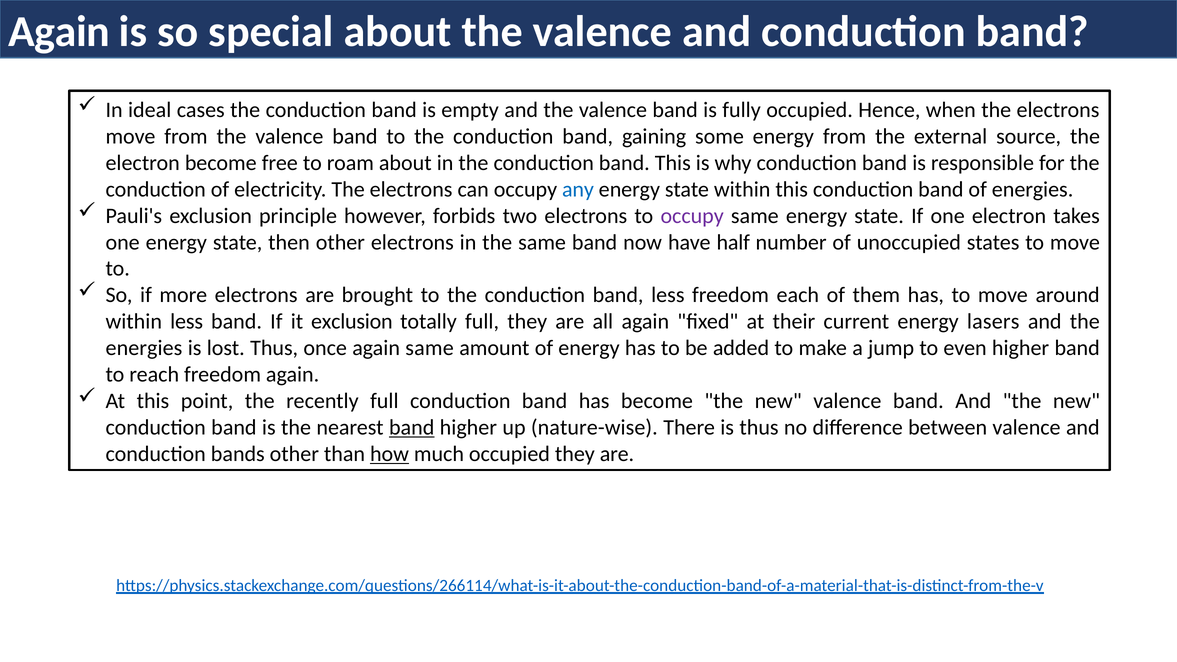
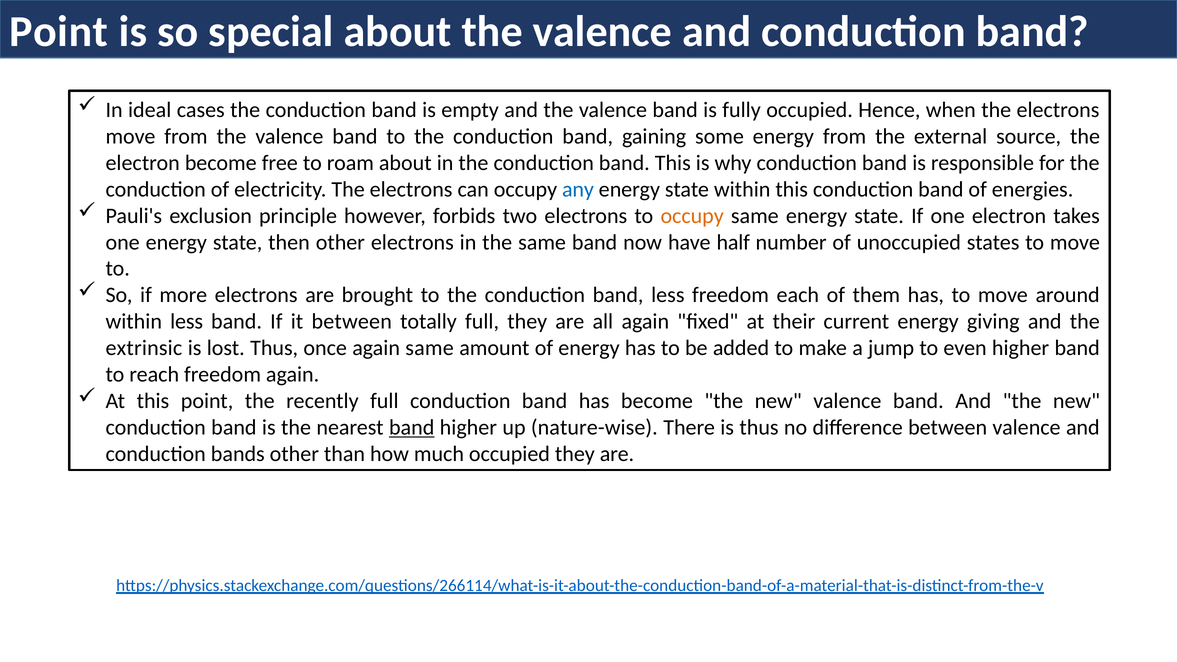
Again at (59, 32): Again -> Point
occupy at (692, 216) colour: purple -> orange
it exclusion: exclusion -> between
lasers: lasers -> giving
energies at (144, 348): energies -> extrinsic
how underline: present -> none
